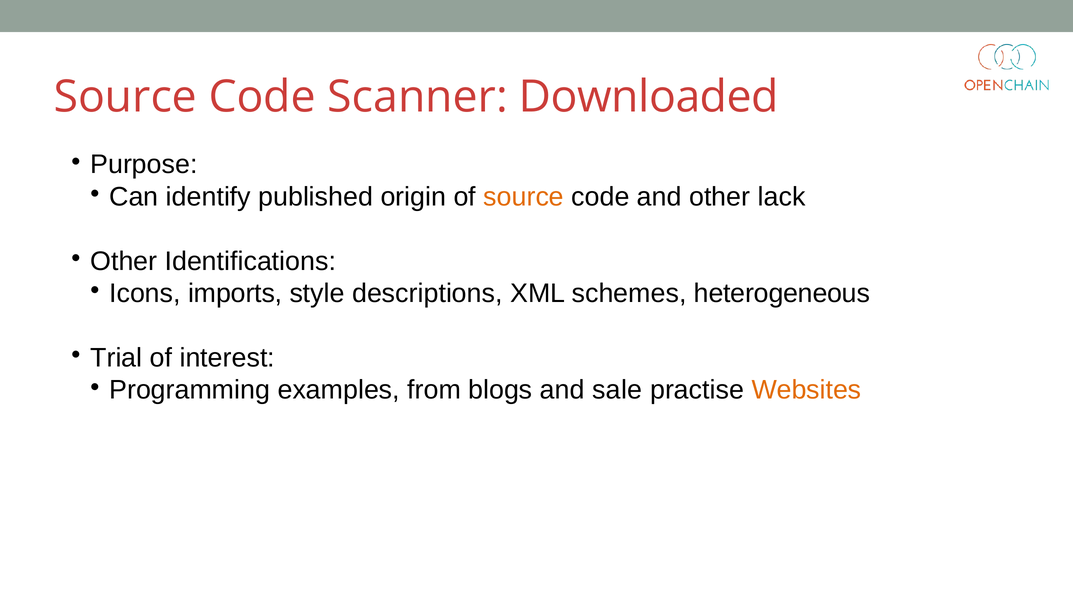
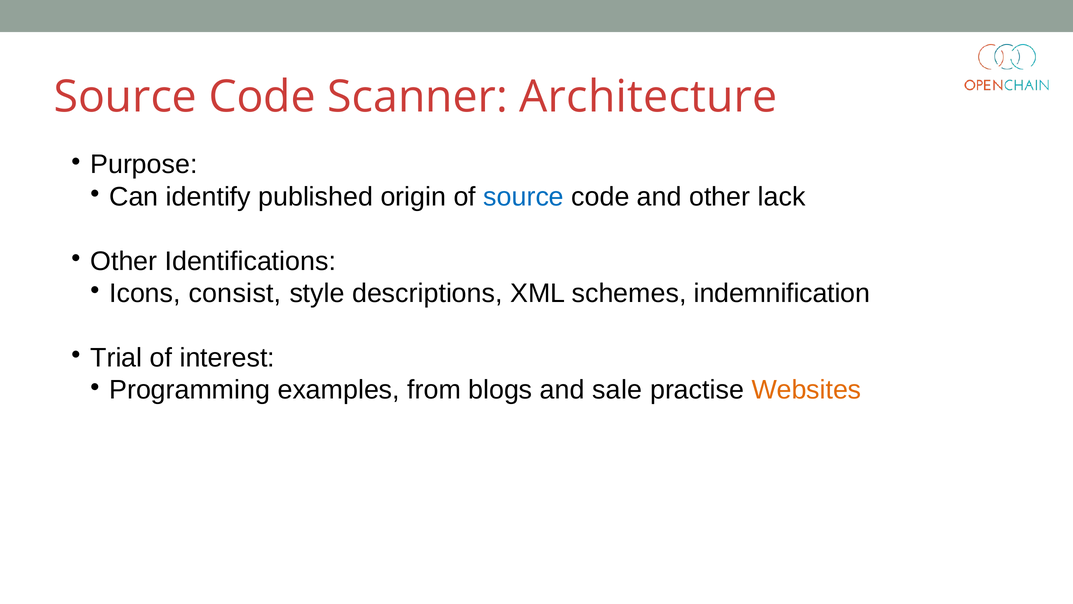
Downloaded: Downloaded -> Architecture
source at (524, 197) colour: orange -> blue
imports: imports -> consist
heterogeneous: heterogeneous -> indemnification
